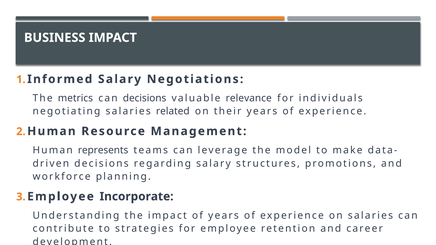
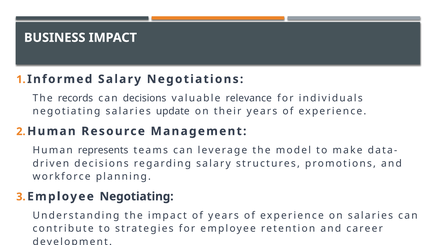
metrics: metrics -> records
related: related -> update
Incorporate at (137, 197): Incorporate -> Negotiating
